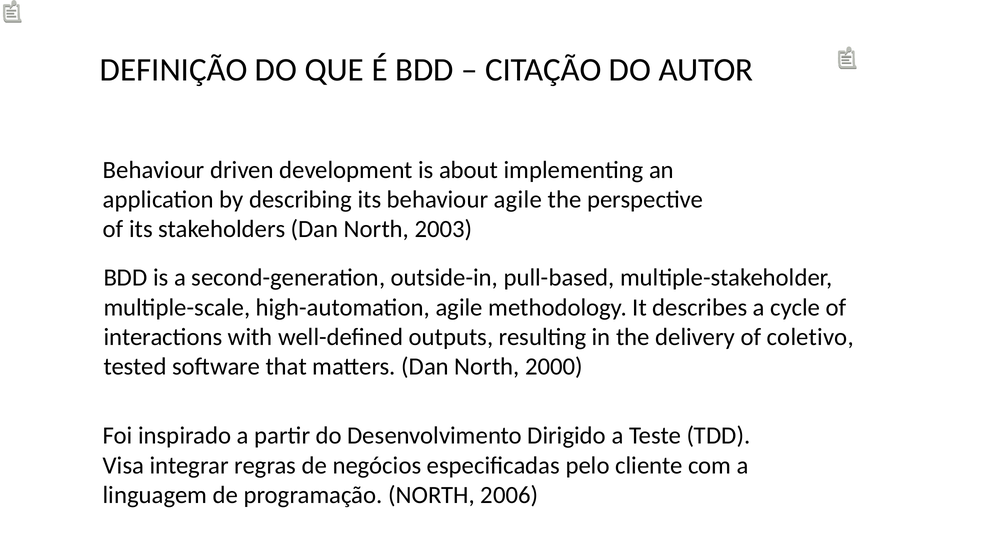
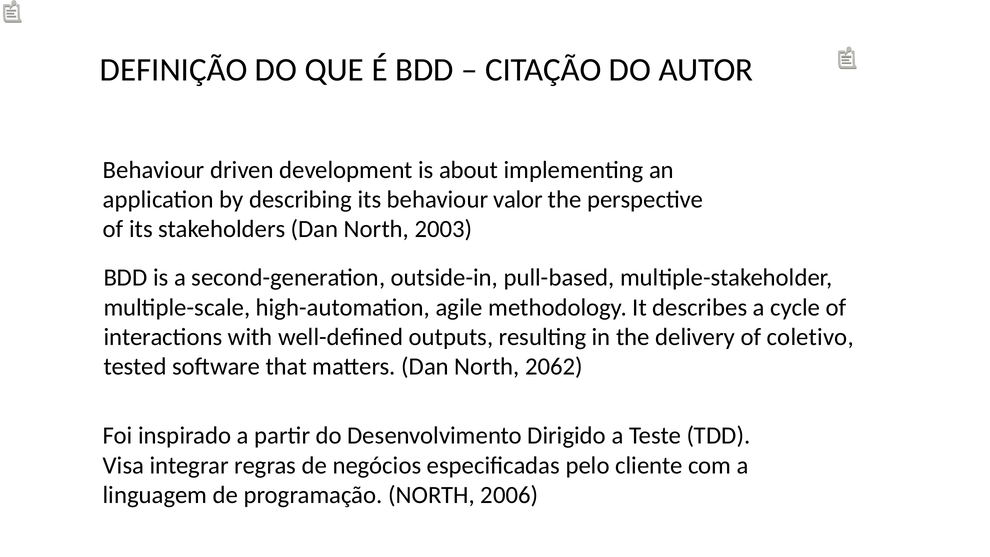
behaviour agile: agile -> valor
2000: 2000 -> 2062
